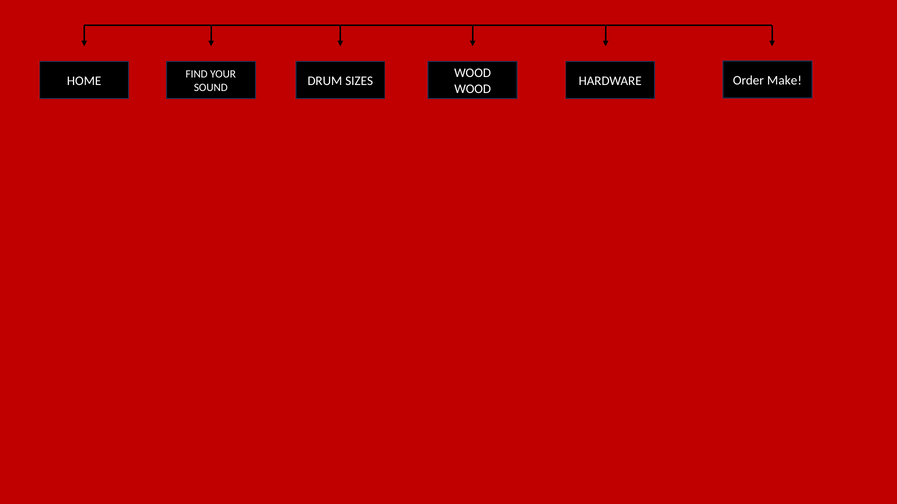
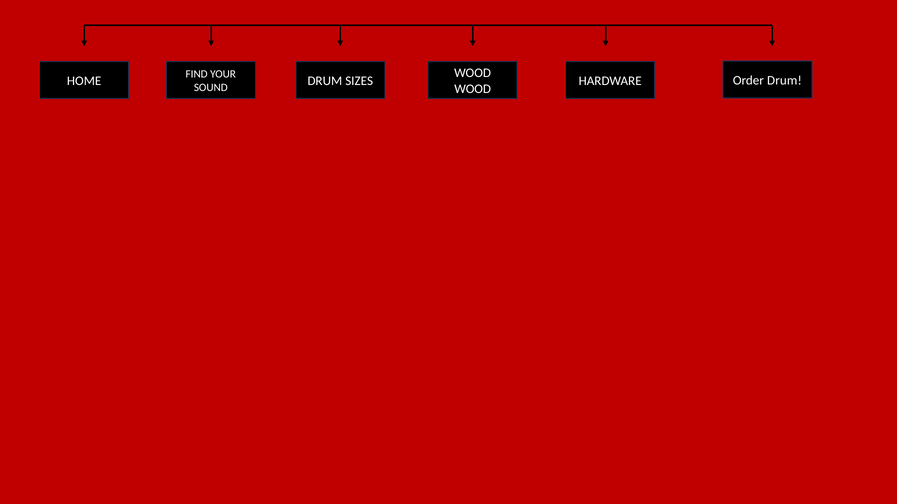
Order Make: Make -> Drum
